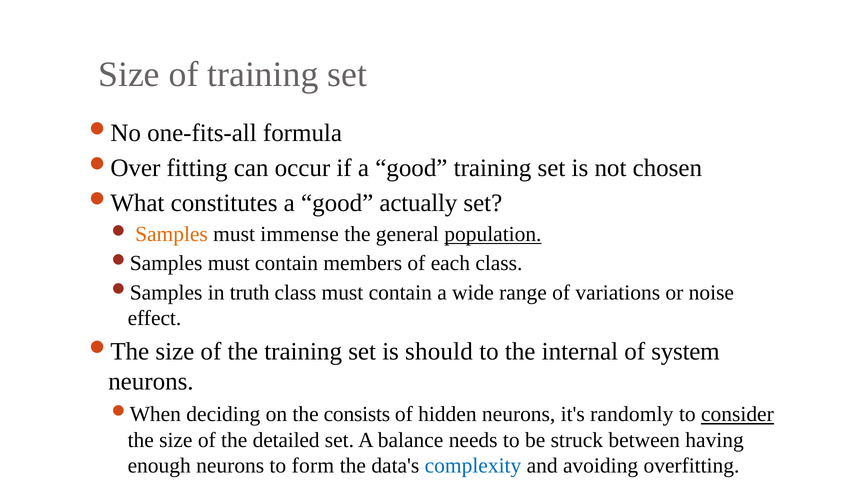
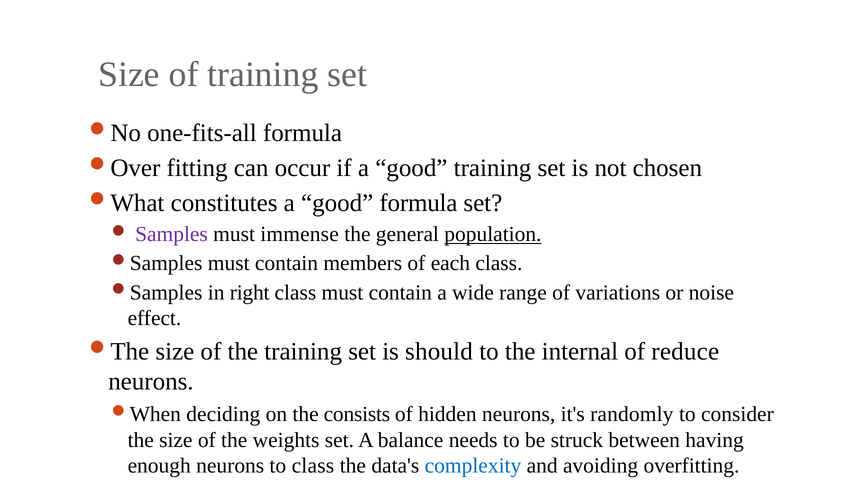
good actually: actually -> formula
Samples colour: orange -> purple
truth: truth -> right
system: system -> reduce
consider underline: present -> none
detailed: detailed -> weights
to form: form -> class
